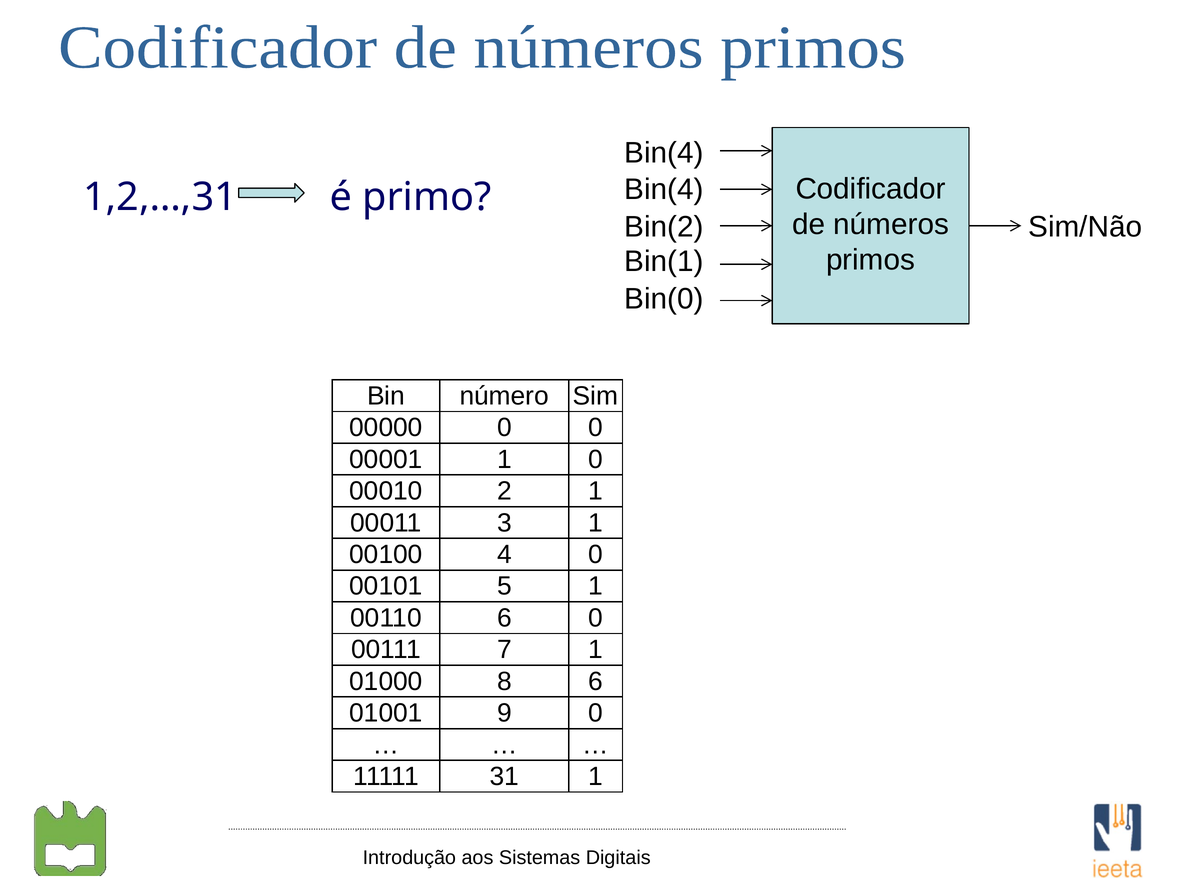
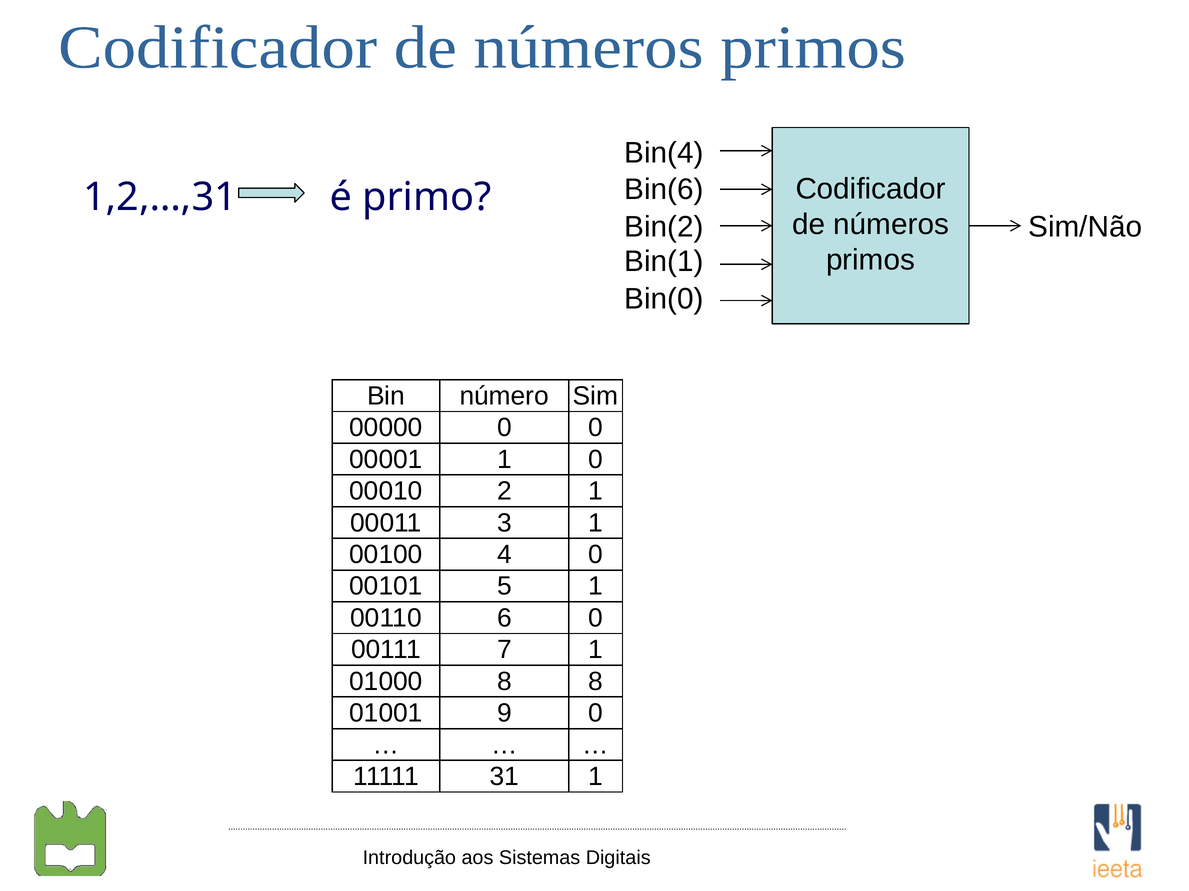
Bin(4 at (664, 190): Bin(4 -> Bin(6
8 6: 6 -> 8
